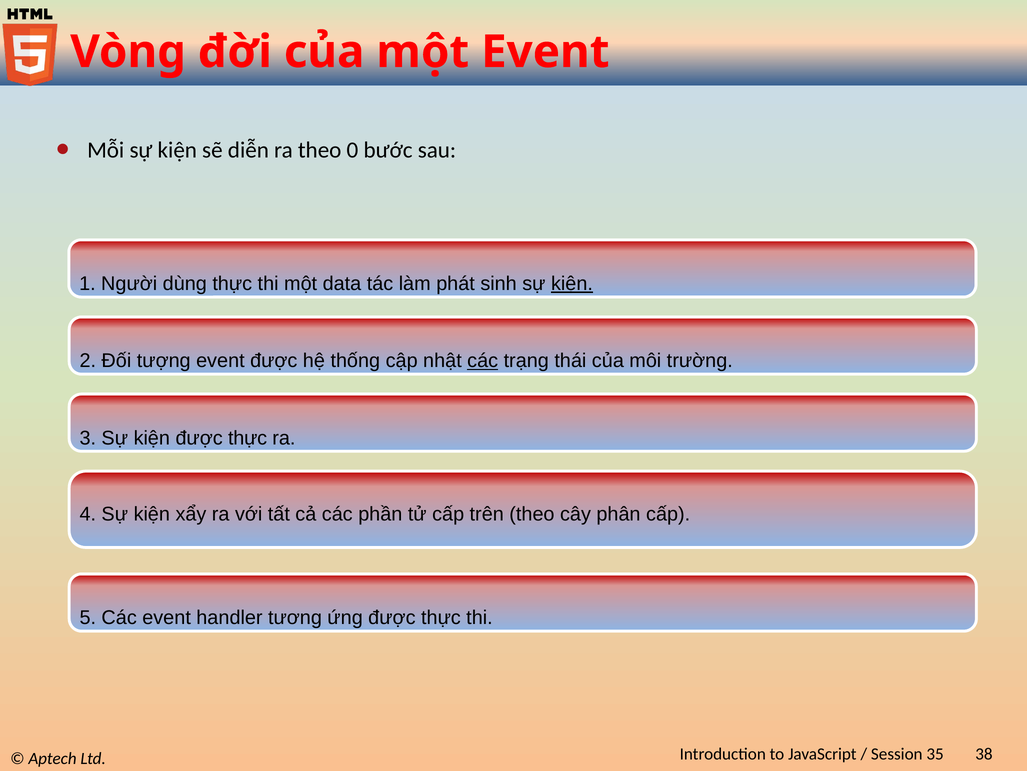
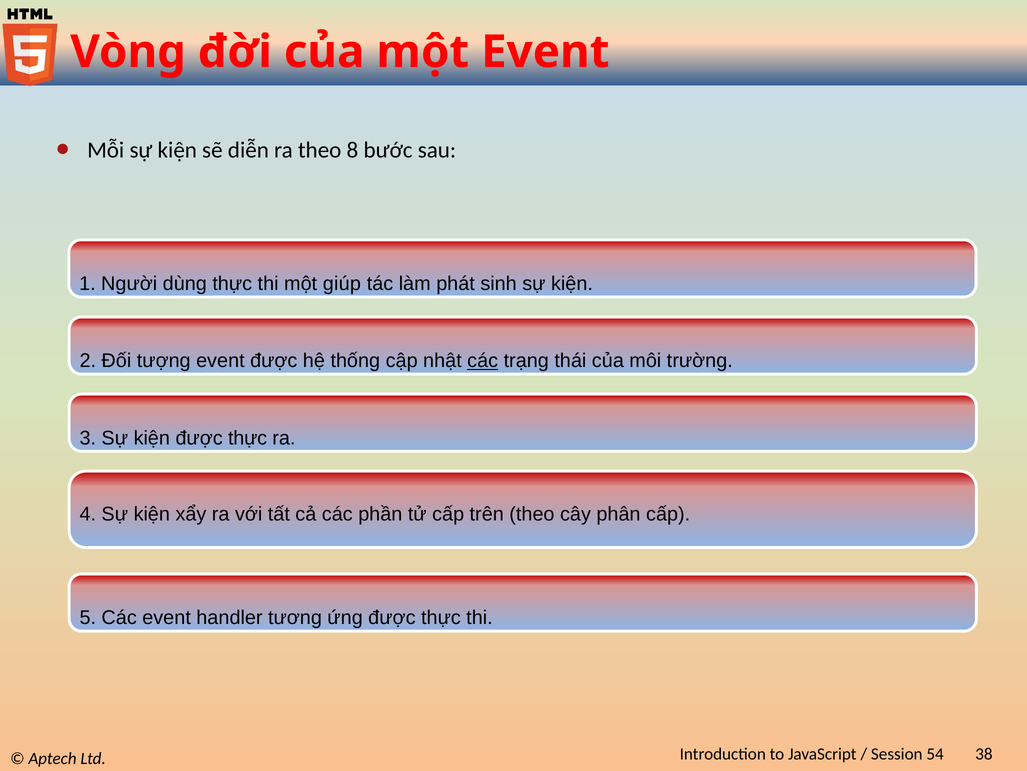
0: 0 -> 8
data: data -> giúp
kiện at (572, 284) underline: present -> none
35: 35 -> 54
